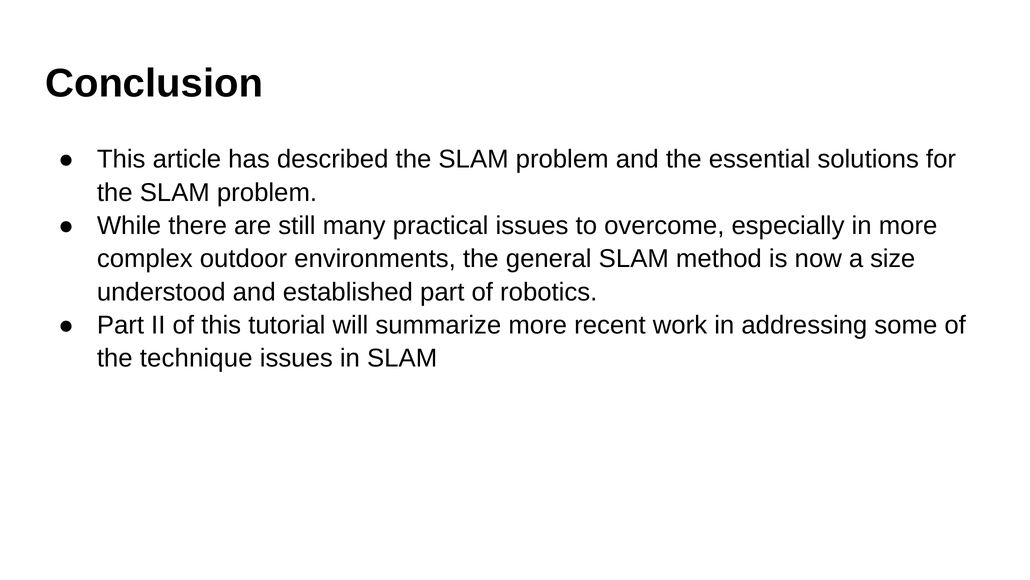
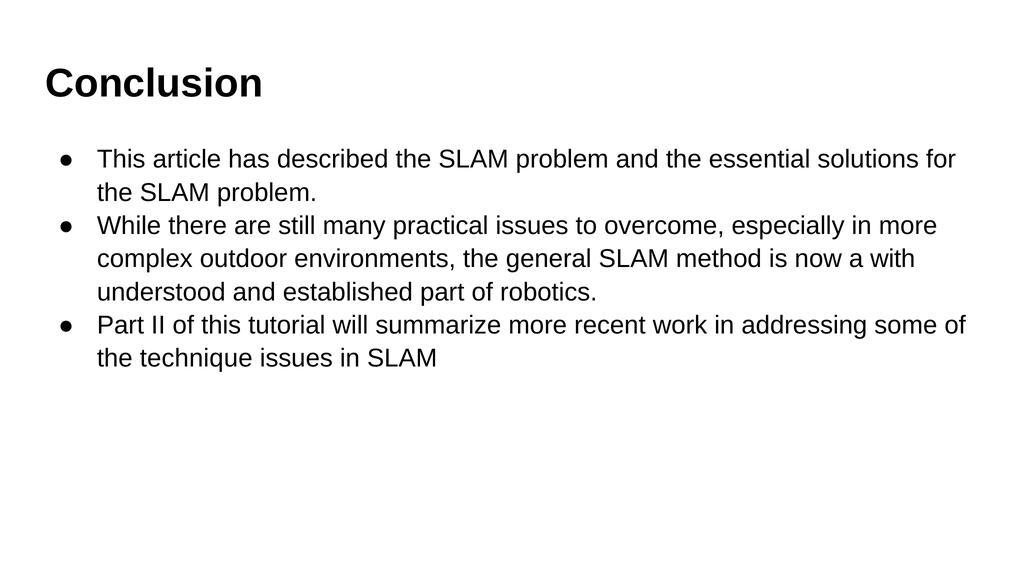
size: size -> with
